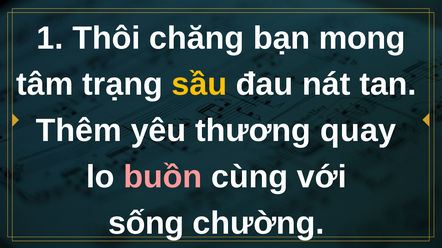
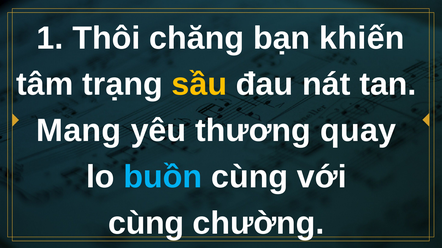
mong: mong -> khiến
Thêm: Thêm -> Mang
buồn colour: pink -> light blue
sống at (146, 224): sống -> cùng
